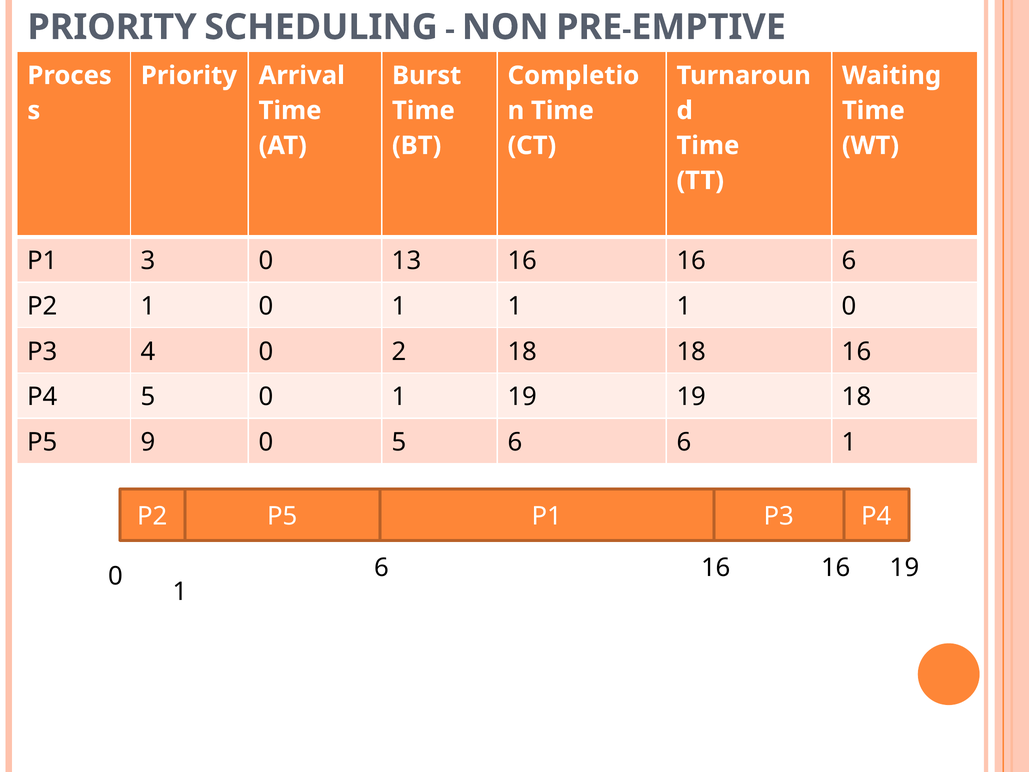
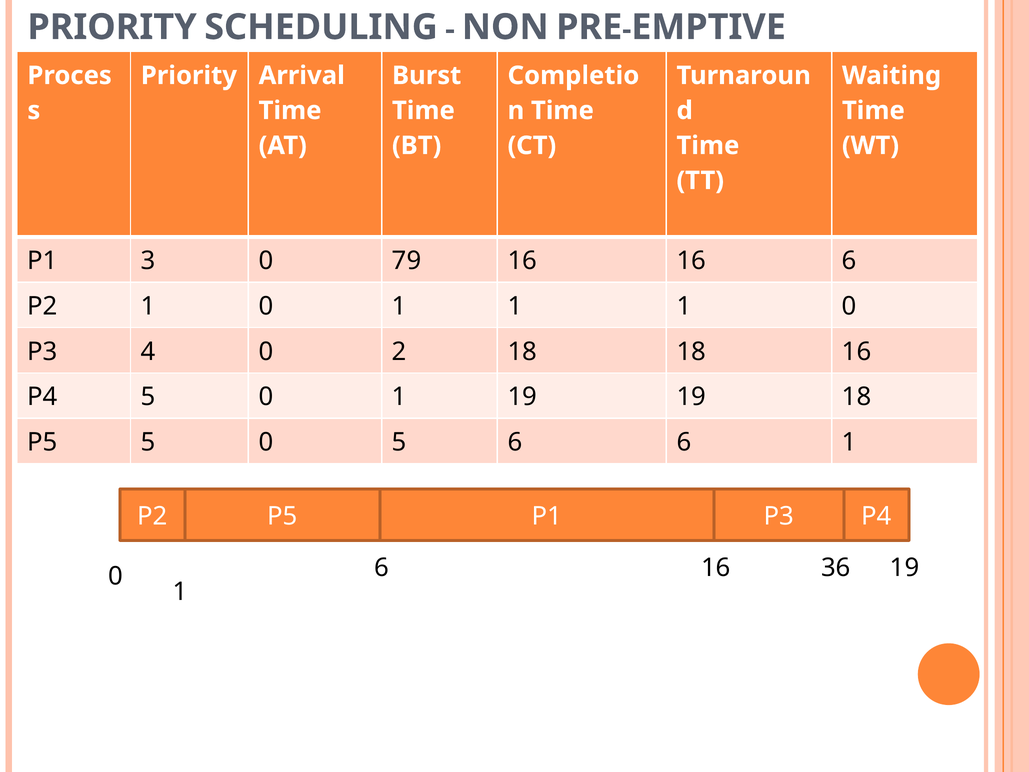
13: 13 -> 79
P5 9: 9 -> 5
6 16 16: 16 -> 36
